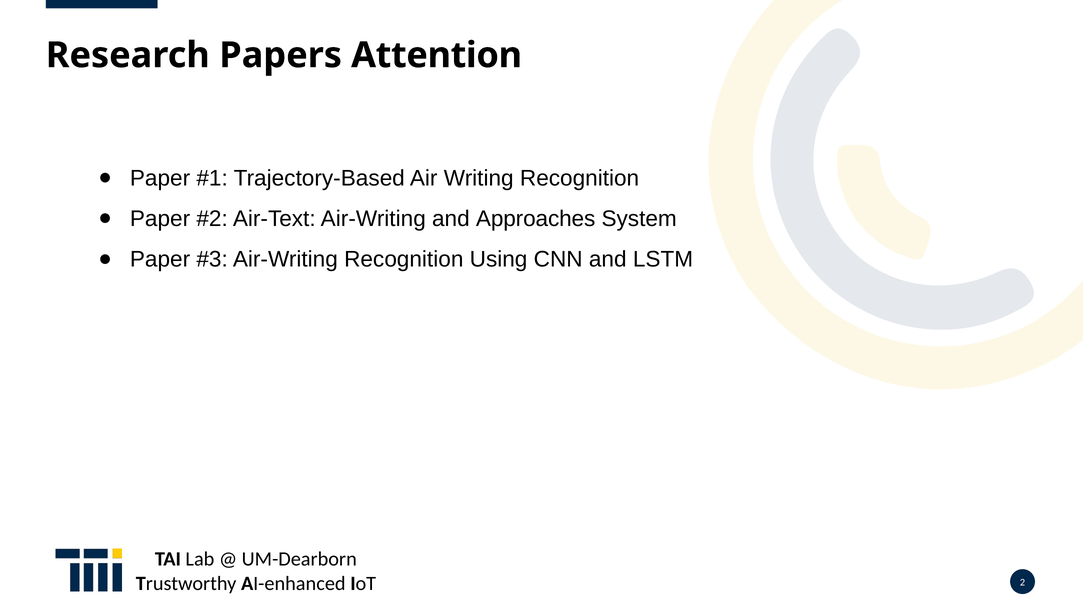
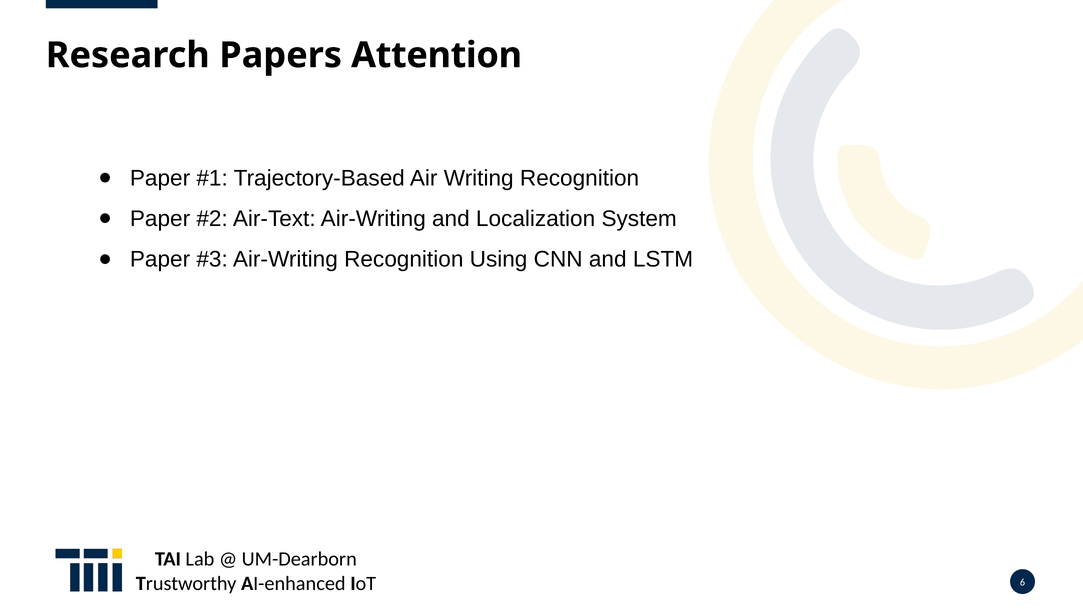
Approaches: Approaches -> Localization
2: 2 -> 6
